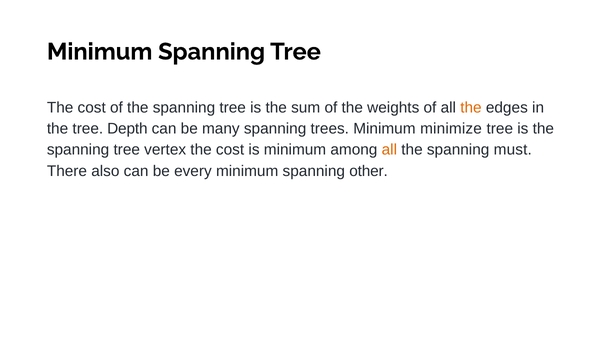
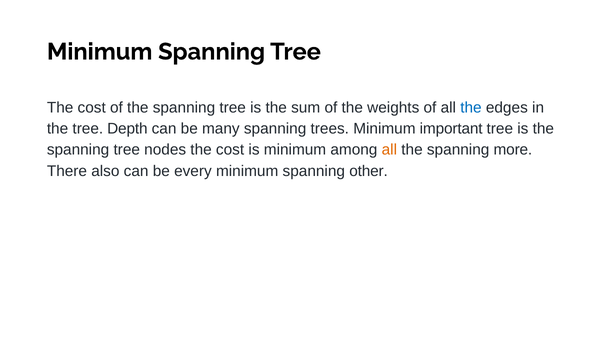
the at (471, 107) colour: orange -> blue
minimize: minimize -> important
vertex: vertex -> nodes
must: must -> more
